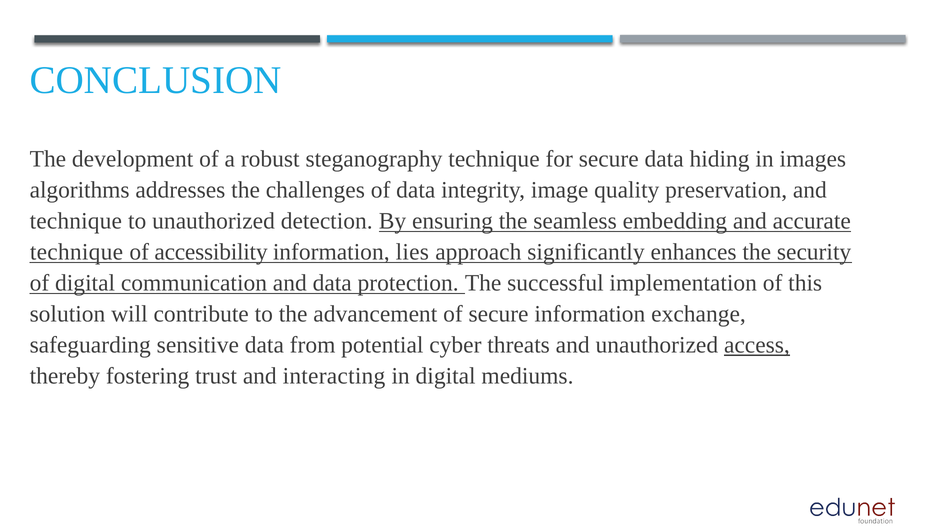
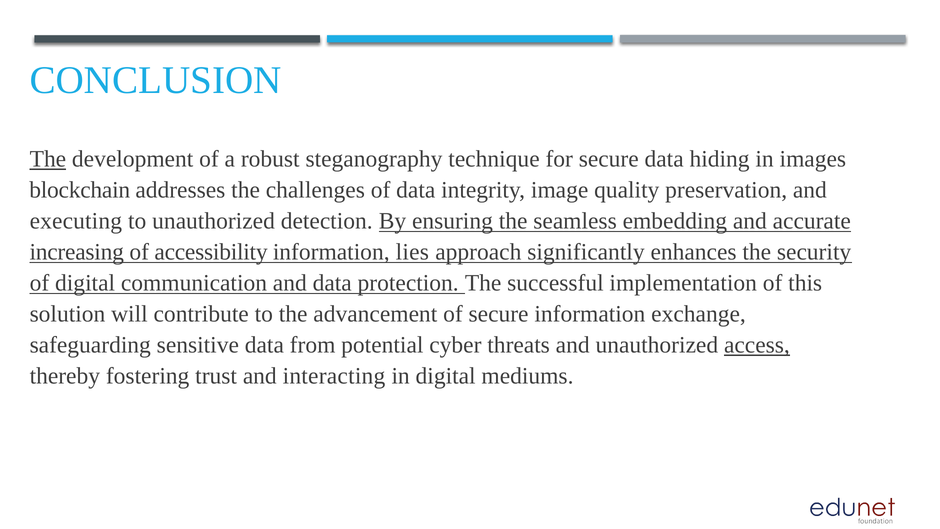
The at (48, 159) underline: none -> present
algorithms: algorithms -> blockchain
technique at (76, 221): technique -> executing
technique at (76, 252): technique -> increasing
